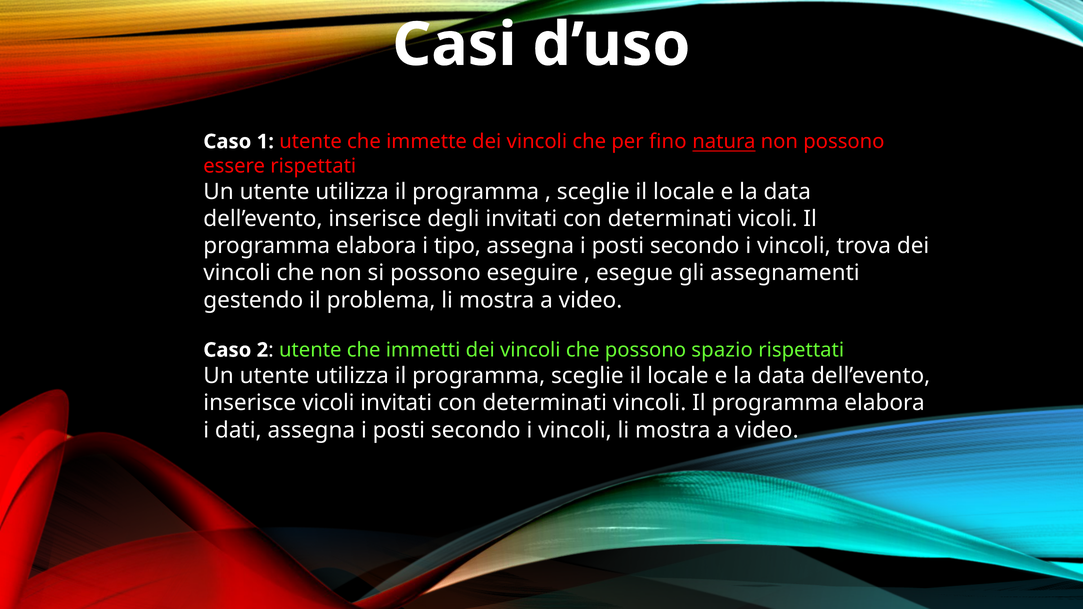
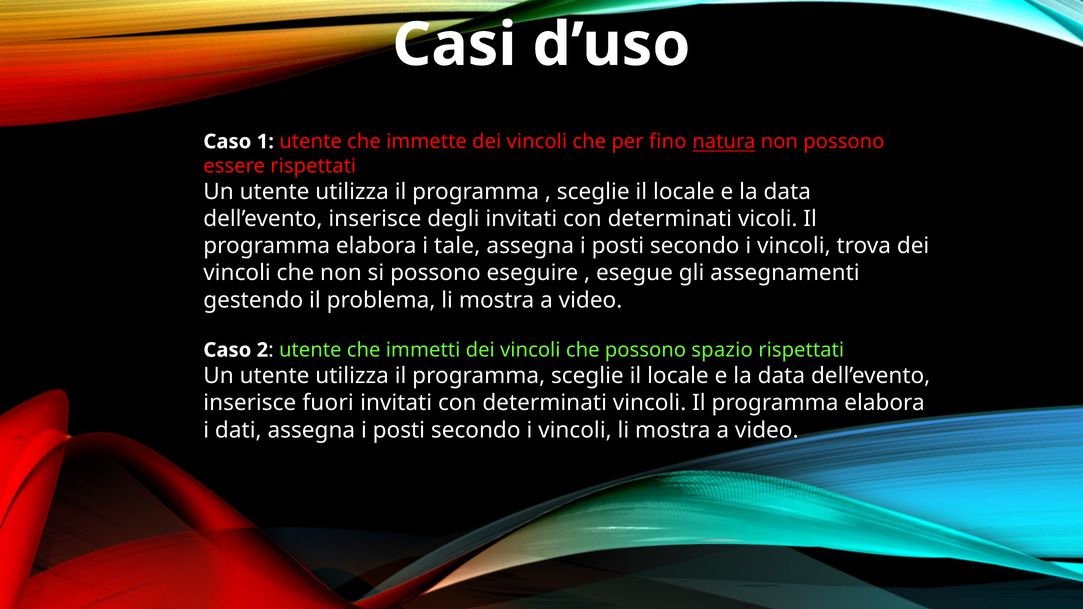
tipo: tipo -> tale
inserisce vicoli: vicoli -> fuori
